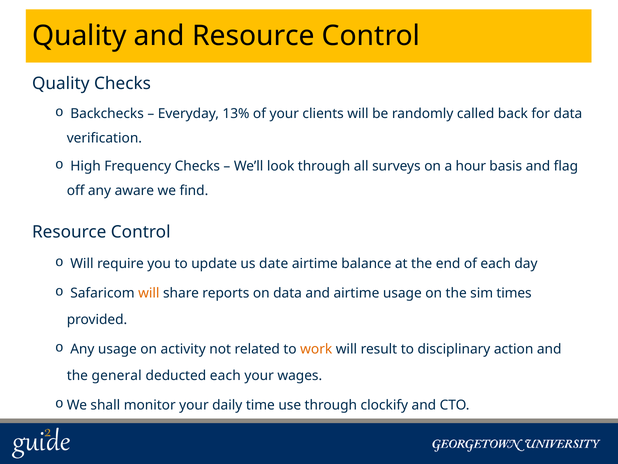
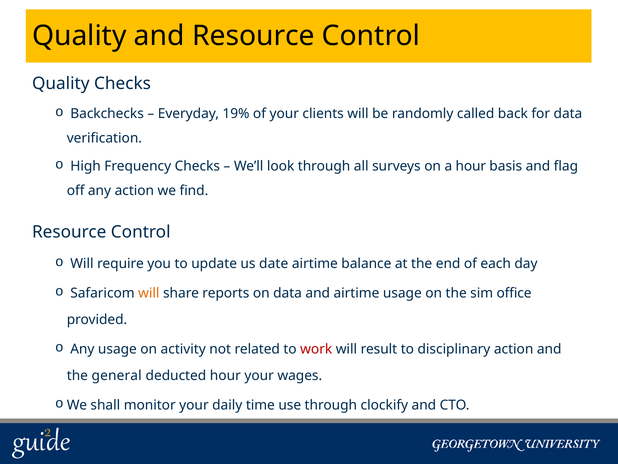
13%: 13% -> 19%
any aware: aware -> action
times: times -> office
work colour: orange -> red
deducted each: each -> hour
